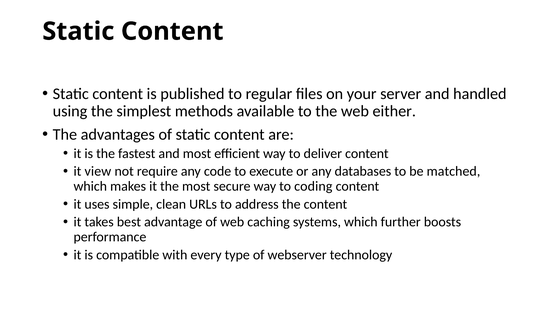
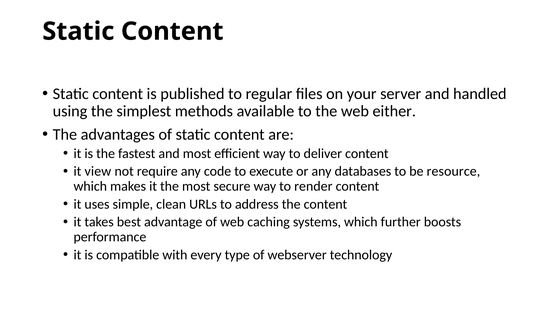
matched: matched -> resource
coding: coding -> render
